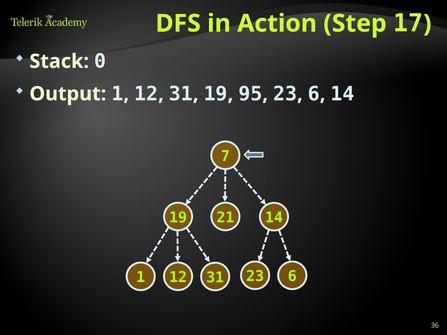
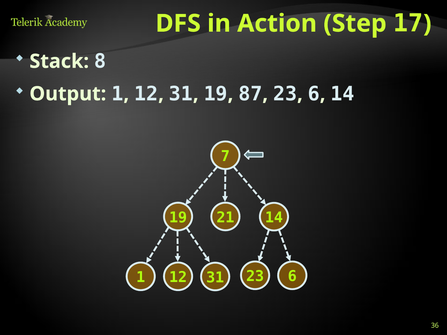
0: 0 -> 8
95: 95 -> 87
